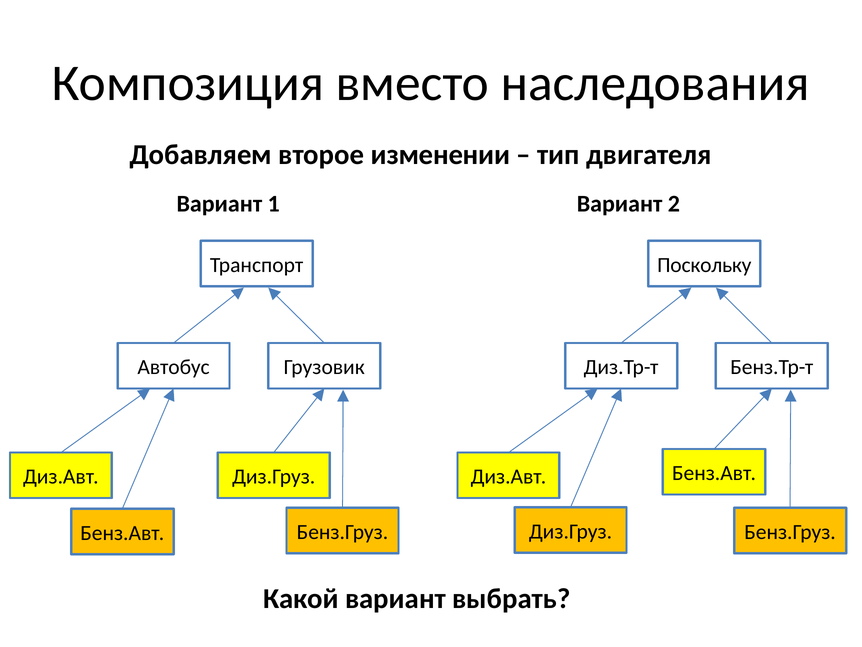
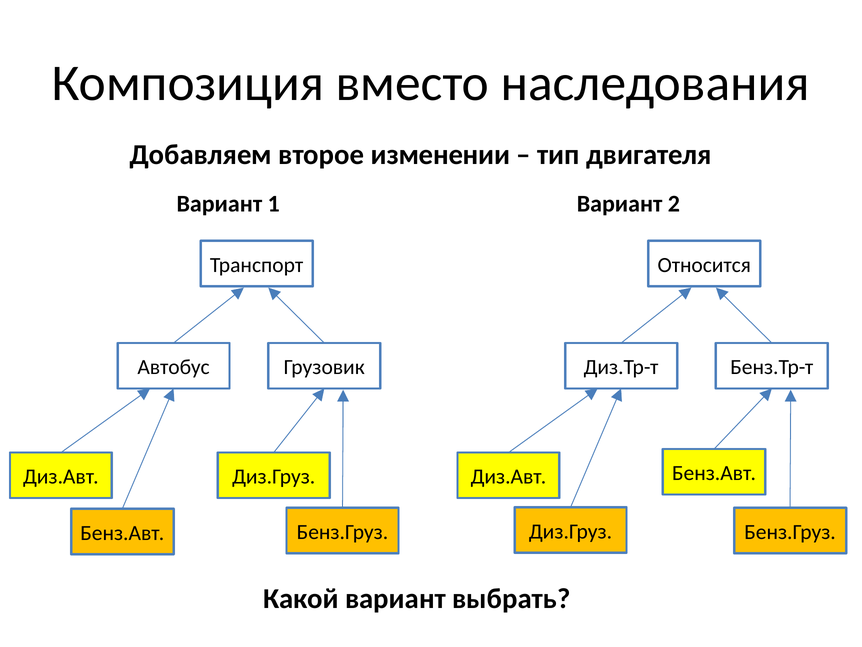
Поскольку: Поскольку -> Относится
